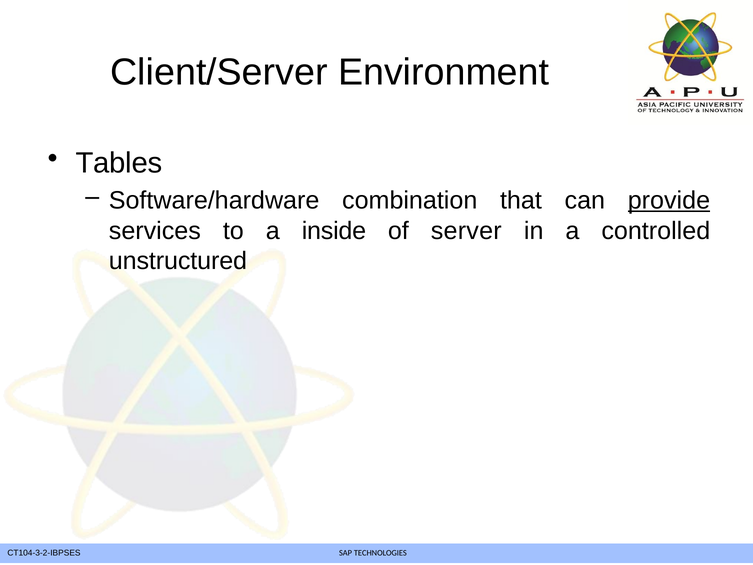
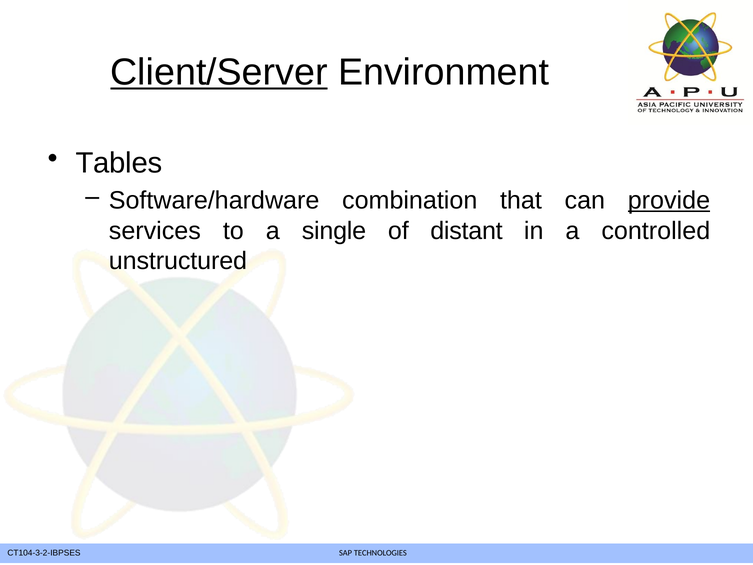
Client/Server underline: none -> present
inside: inside -> single
server: server -> distant
